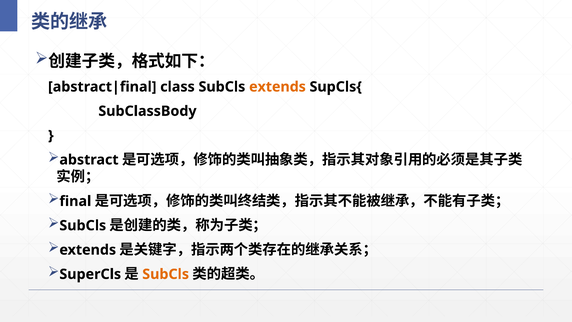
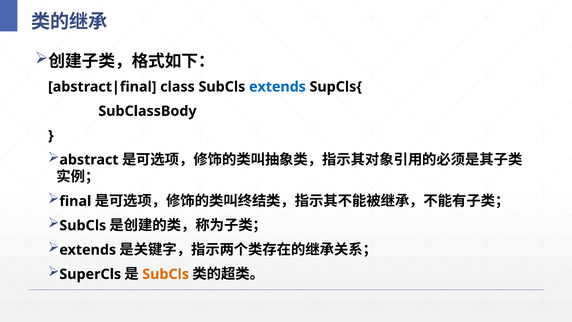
extends at (277, 87) colour: orange -> blue
